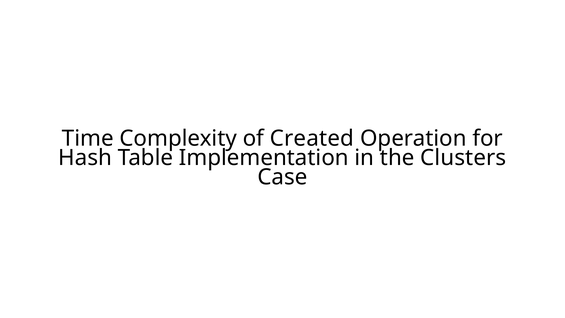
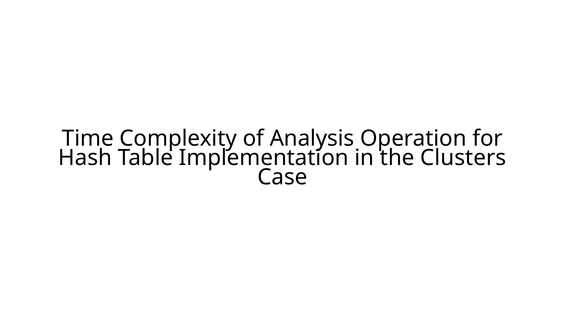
Created: Created -> Analysis
